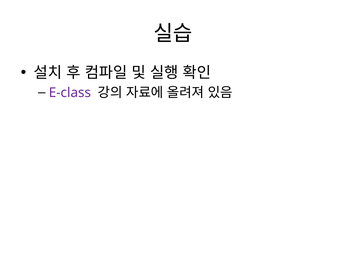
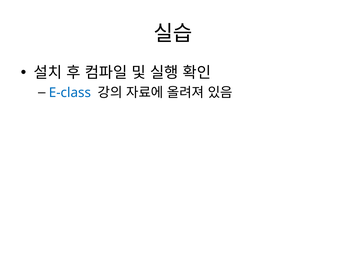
E-class colour: purple -> blue
